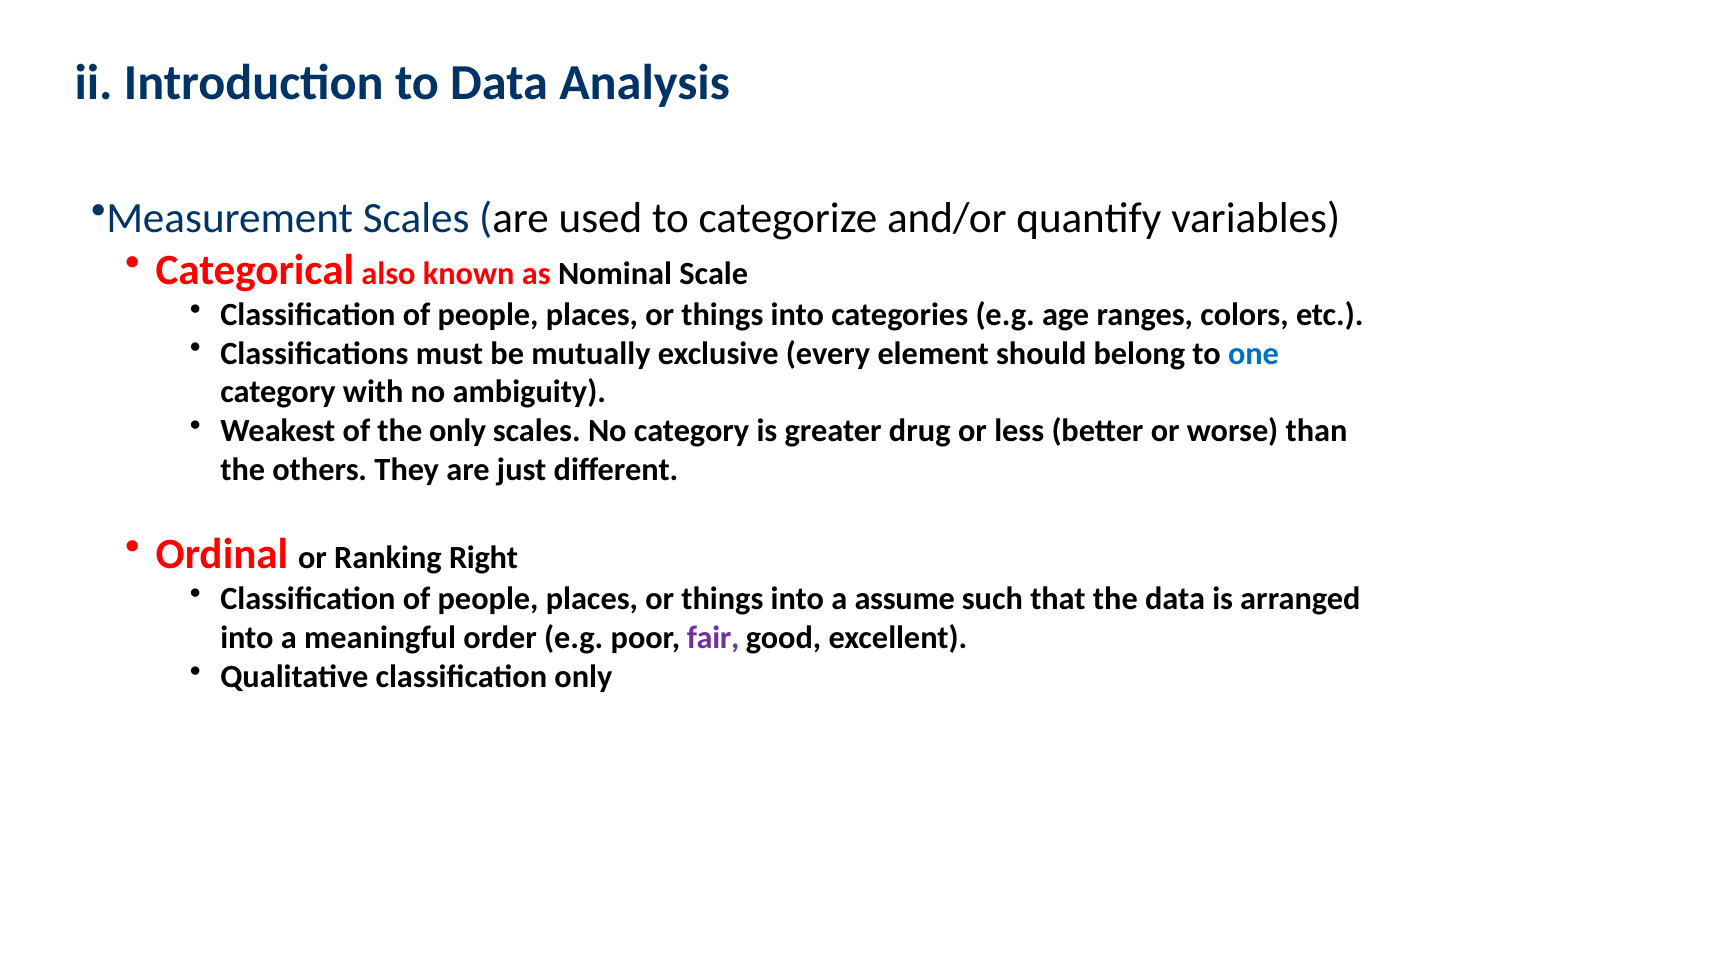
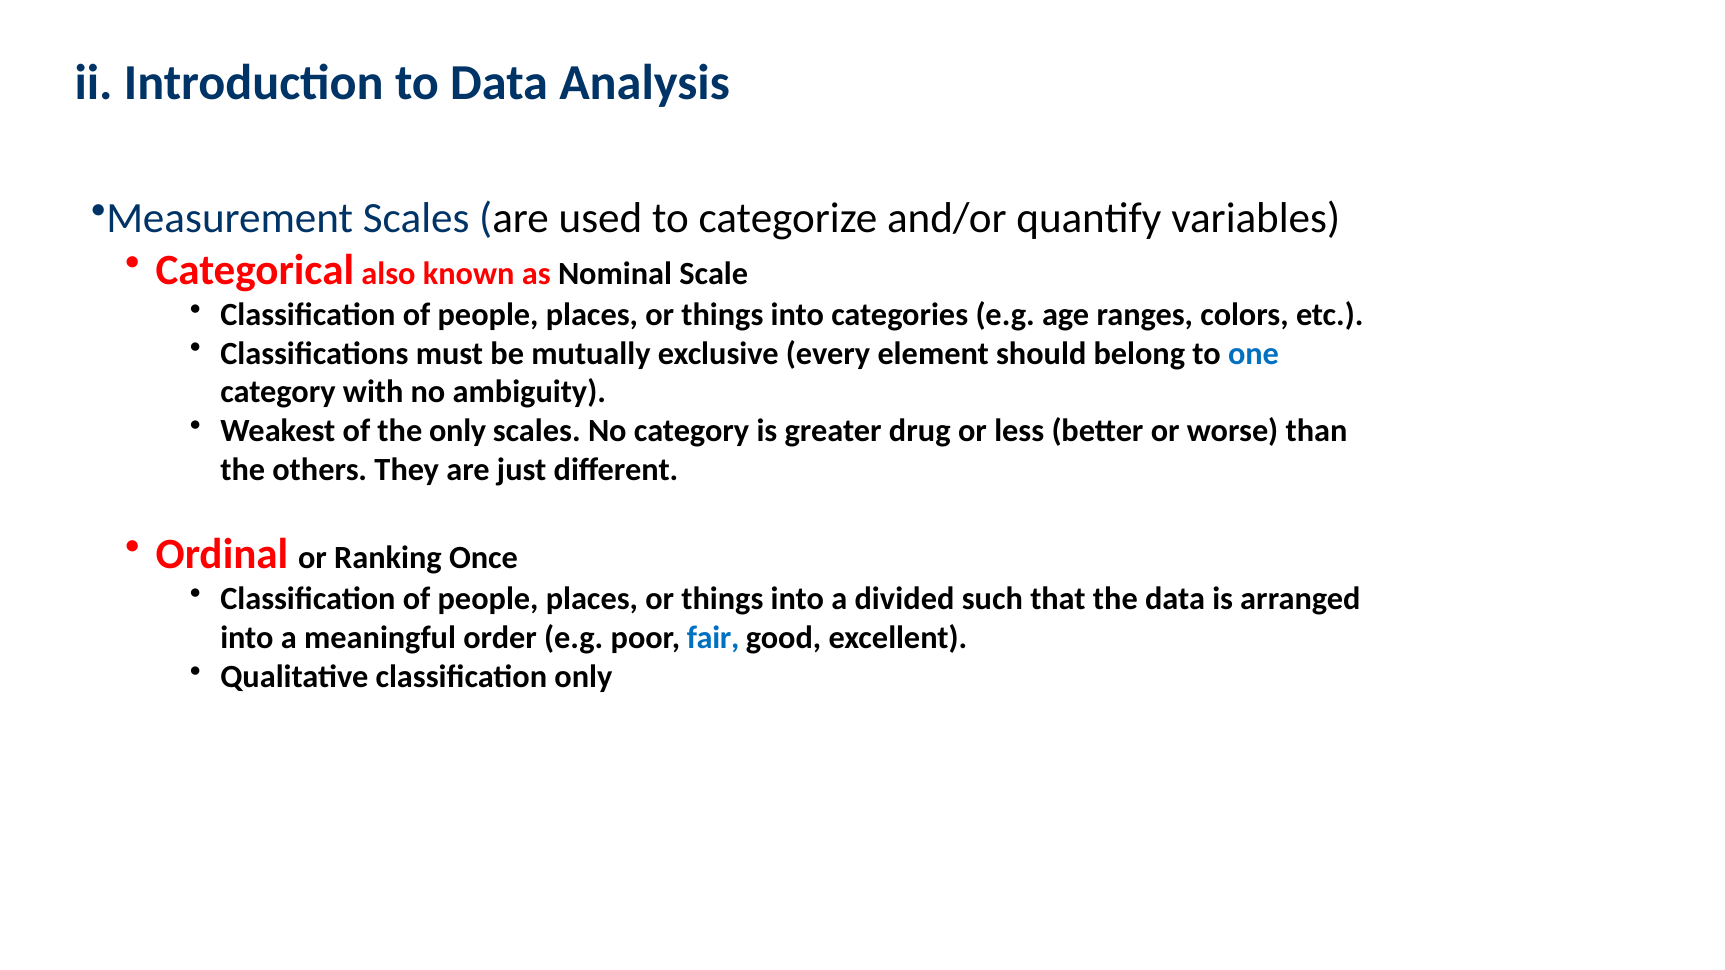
Right: Right -> Once
assume: assume -> divided
fair colour: purple -> blue
